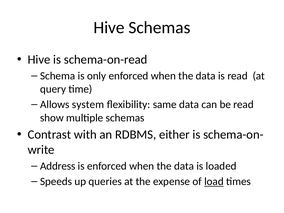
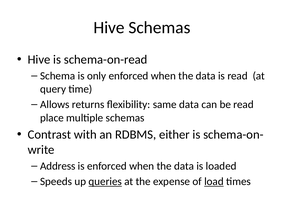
system: system -> returns
show: show -> place
queries underline: none -> present
